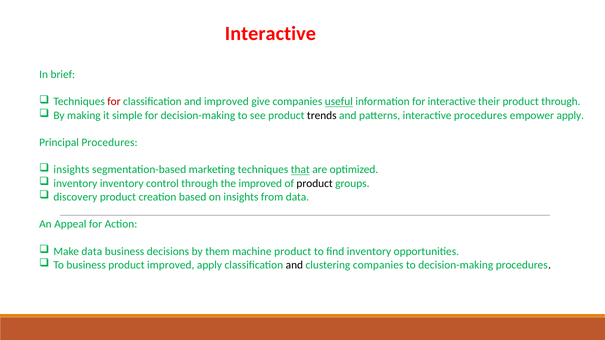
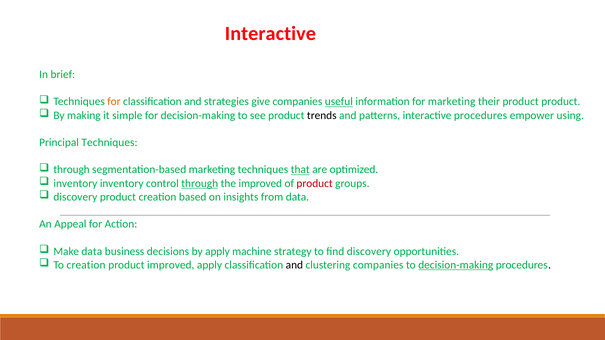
for at (114, 102) colour: red -> orange
and improved: improved -> strategies
for interactive: interactive -> marketing
product through: through -> product
empower apply: apply -> using
Principal Procedures: Procedures -> Techniques
insights at (71, 170): insights -> through
through at (200, 183) underline: none -> present
product at (315, 183) colour: black -> red
by them: them -> apply
machine product: product -> strategy
find inventory: inventory -> discovery
To business: business -> creation
decision-making at (456, 265) underline: none -> present
